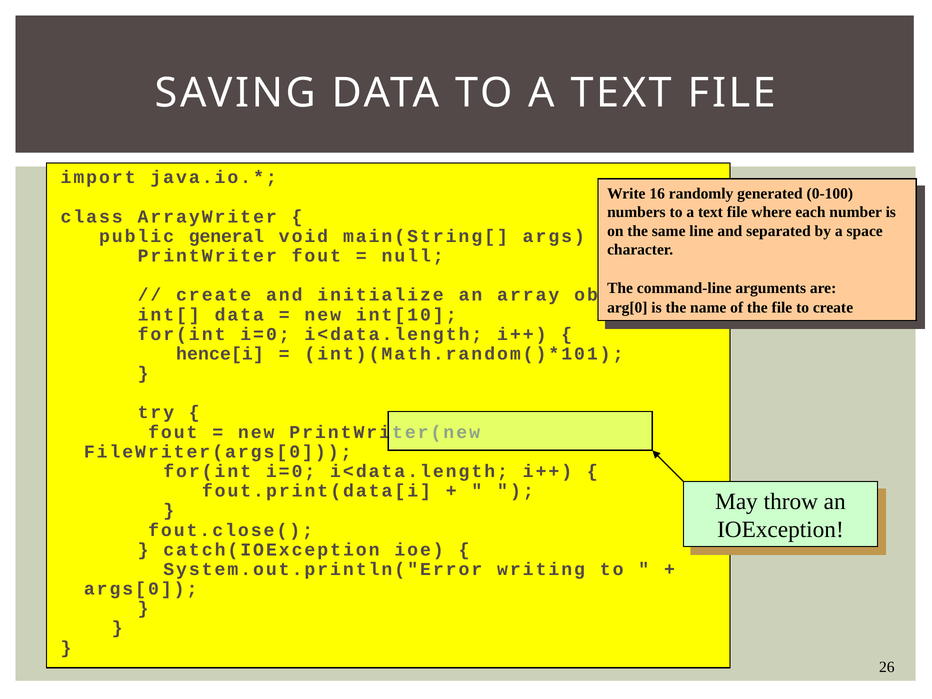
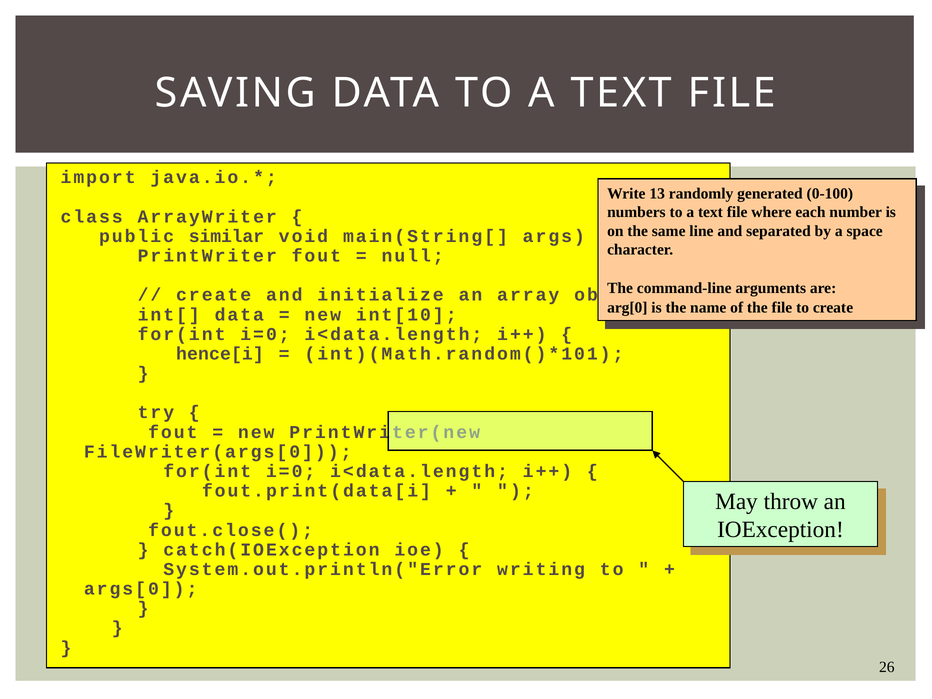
16: 16 -> 13
general: general -> similar
